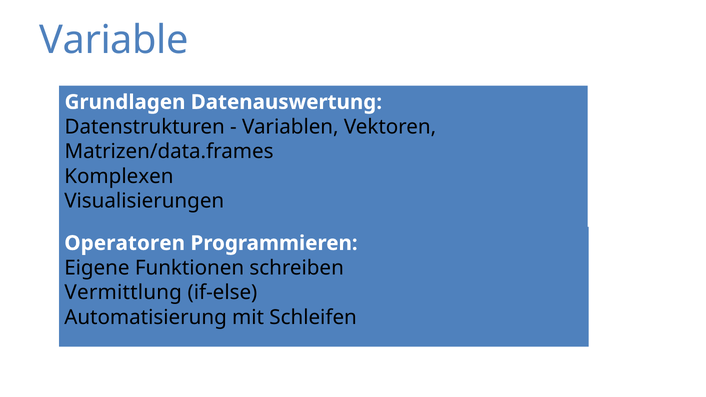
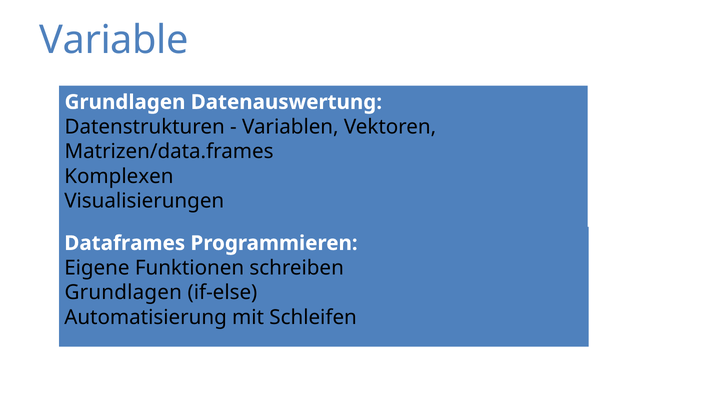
Operatoren: Operatoren -> Dataframes
Vermittlung at (123, 293): Vermittlung -> Grundlagen
